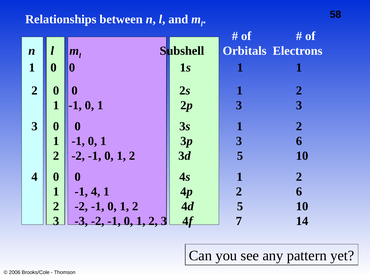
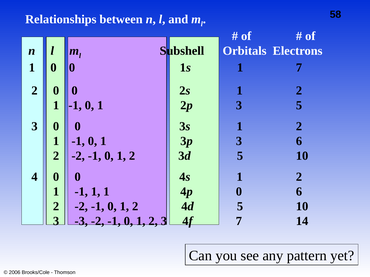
1 1: 1 -> 7
2p 3 3: 3 -> 5
-1 4: 4 -> 1
4p 2: 2 -> 0
